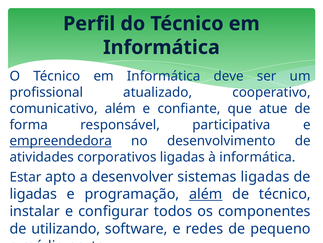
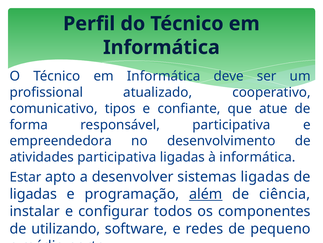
comunicativo além: além -> tipos
empreendedora underline: present -> none
atividades corporativos: corporativos -> participativa
de técnico: técnico -> ciência
